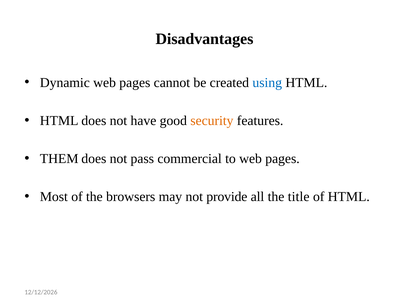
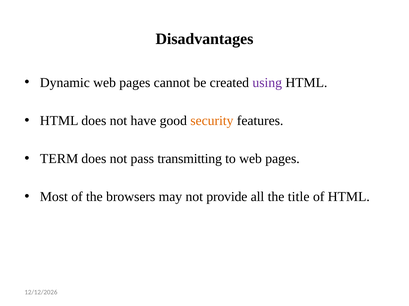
using colour: blue -> purple
THEM: THEM -> TERM
commercial: commercial -> transmitting
